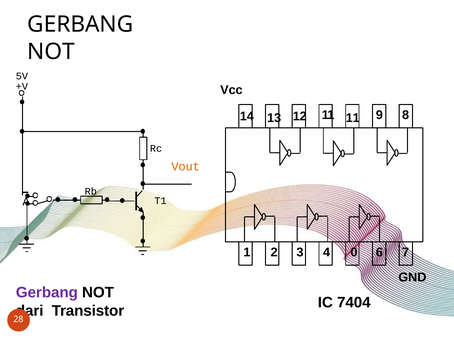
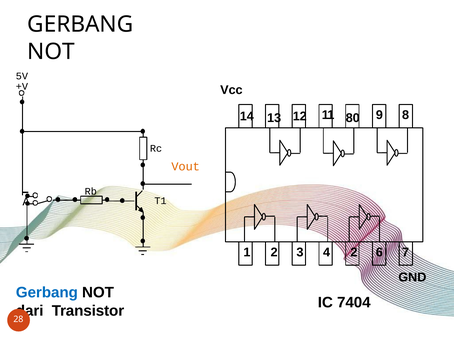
11 11: 11 -> 80
4 0: 0 -> 2
Gerbang at (47, 292) colour: purple -> blue
